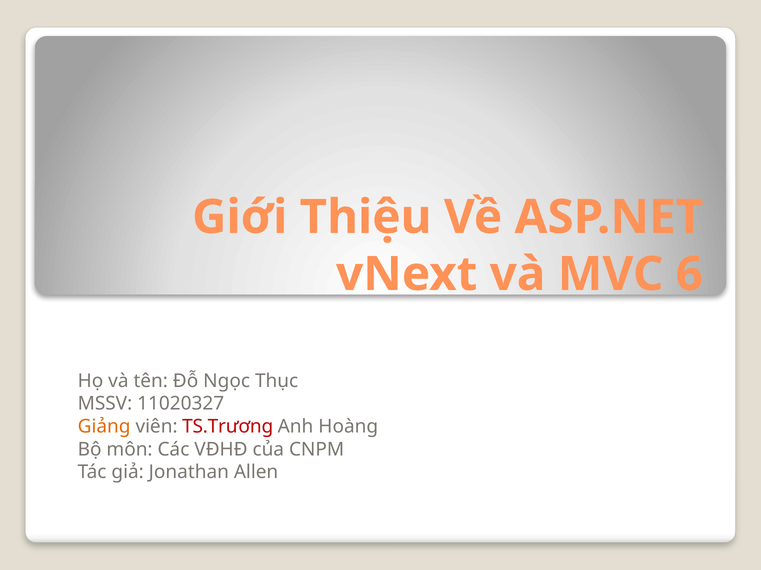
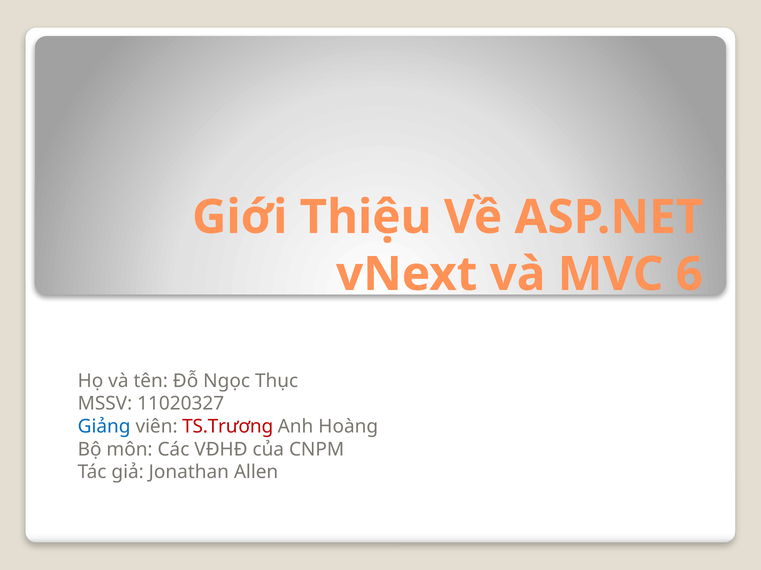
Giảng colour: orange -> blue
